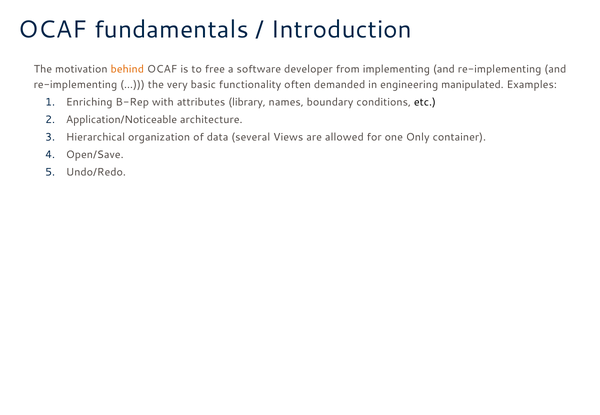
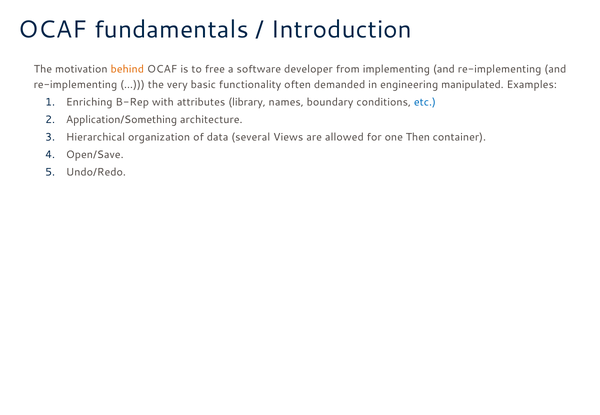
etc colour: black -> blue
Application/Noticeable: Application/Noticeable -> Application/Something
Only: Only -> Then
